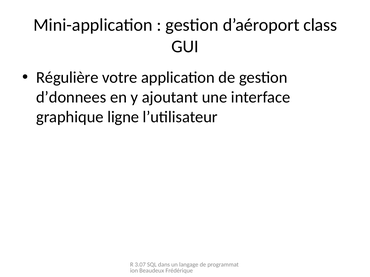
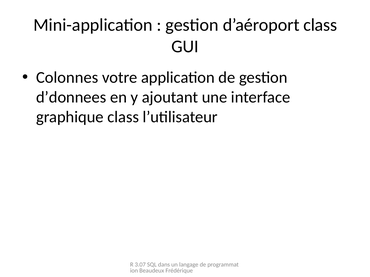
Régulière: Régulière -> Colonnes
graphique ligne: ligne -> class
